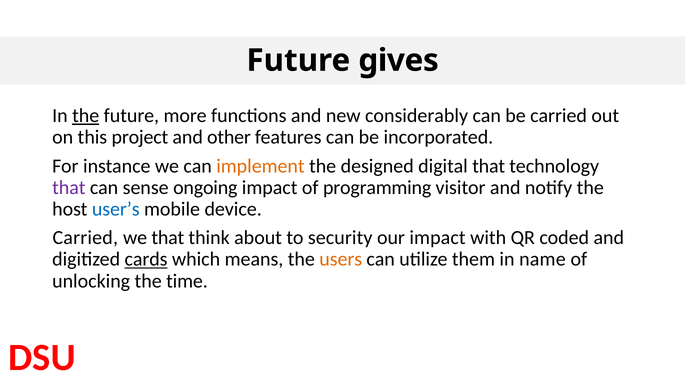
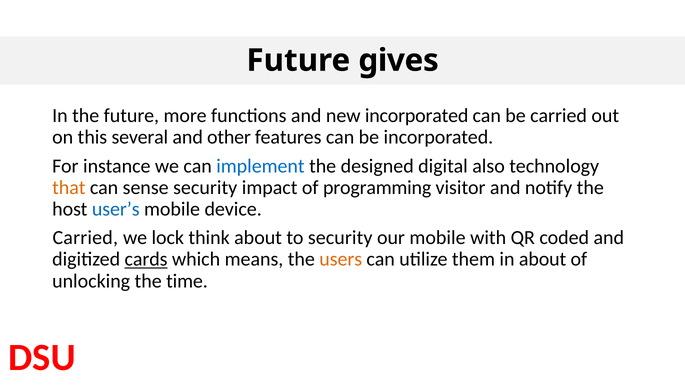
the at (86, 116) underline: present -> none
new considerably: considerably -> incorporated
project: project -> several
implement colour: orange -> blue
digital that: that -> also
that at (69, 188) colour: purple -> orange
sense ongoing: ongoing -> security
we that: that -> lock
our impact: impact -> mobile
in name: name -> about
